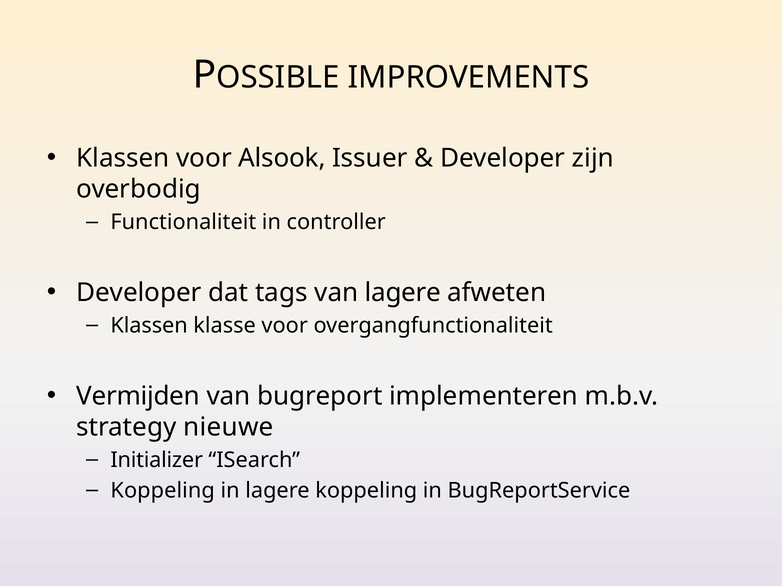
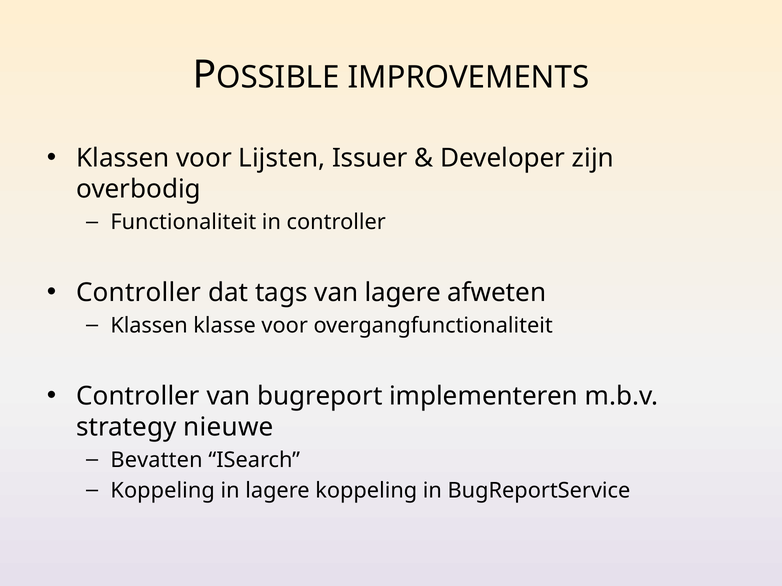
Alsook: Alsook -> Lijsten
Developer at (139, 293): Developer -> Controller
Vermijden at (138, 396): Vermijden -> Controller
Initializer: Initializer -> Bevatten
